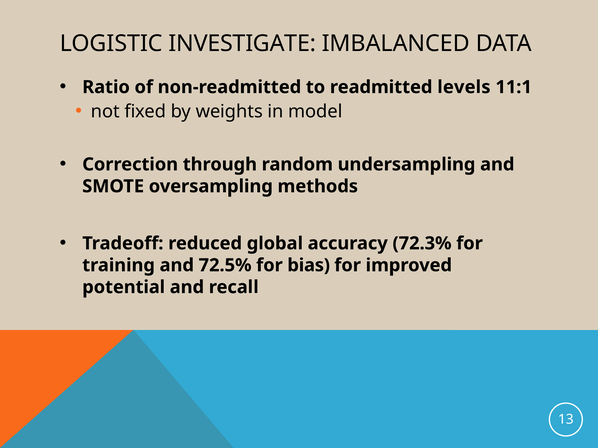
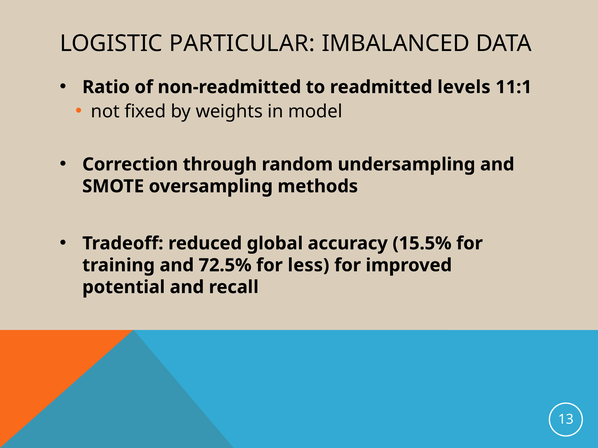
INVESTIGATE: INVESTIGATE -> PARTICULAR
72.3%: 72.3% -> 15.5%
bias: bias -> less
